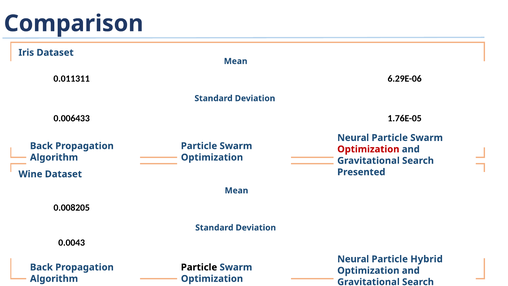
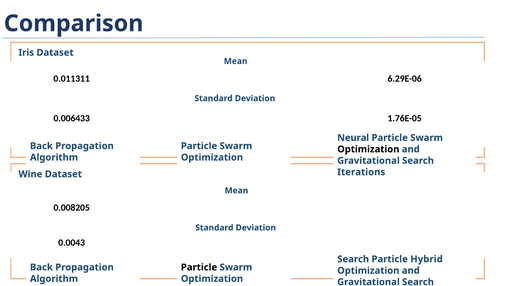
Optimization at (368, 149) colour: red -> black
Presented: Presented -> Iterations
Neural at (353, 259): Neural -> Search
